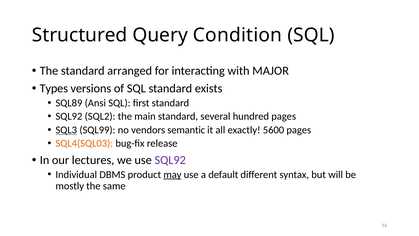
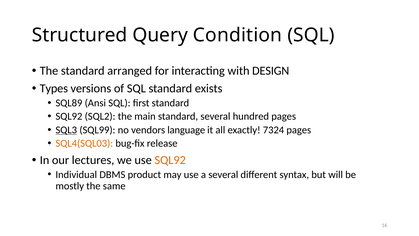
MAJOR: MAJOR -> DESIGN
semantic: semantic -> language
5600: 5600 -> 7324
SQL92 at (170, 160) colour: purple -> orange
may underline: present -> none
a default: default -> several
